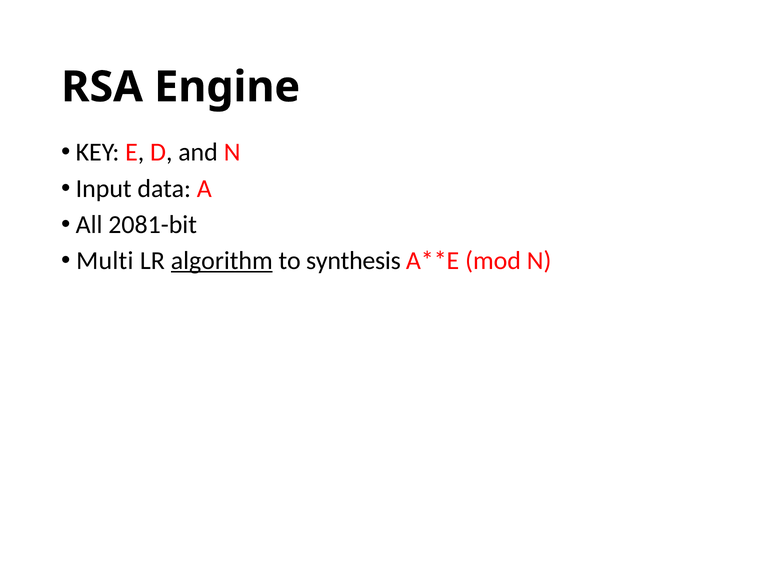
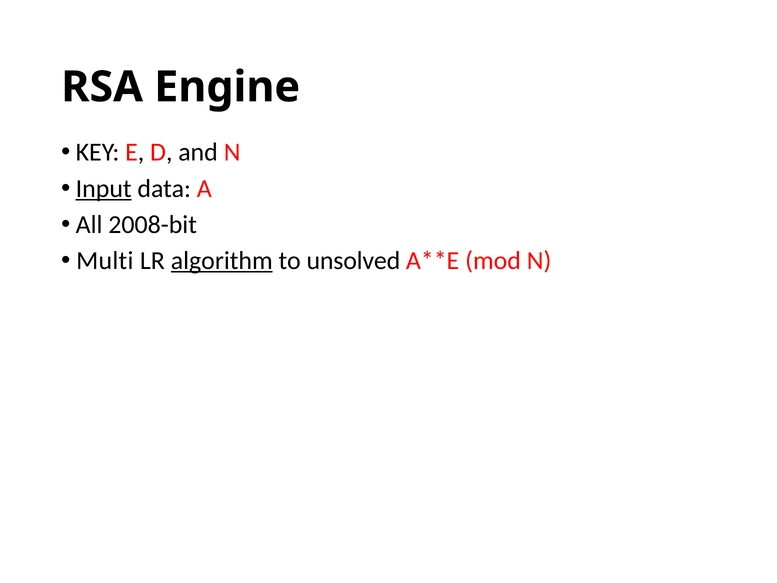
Input underline: none -> present
2081-bit: 2081-bit -> 2008-bit
synthesis: synthesis -> unsolved
